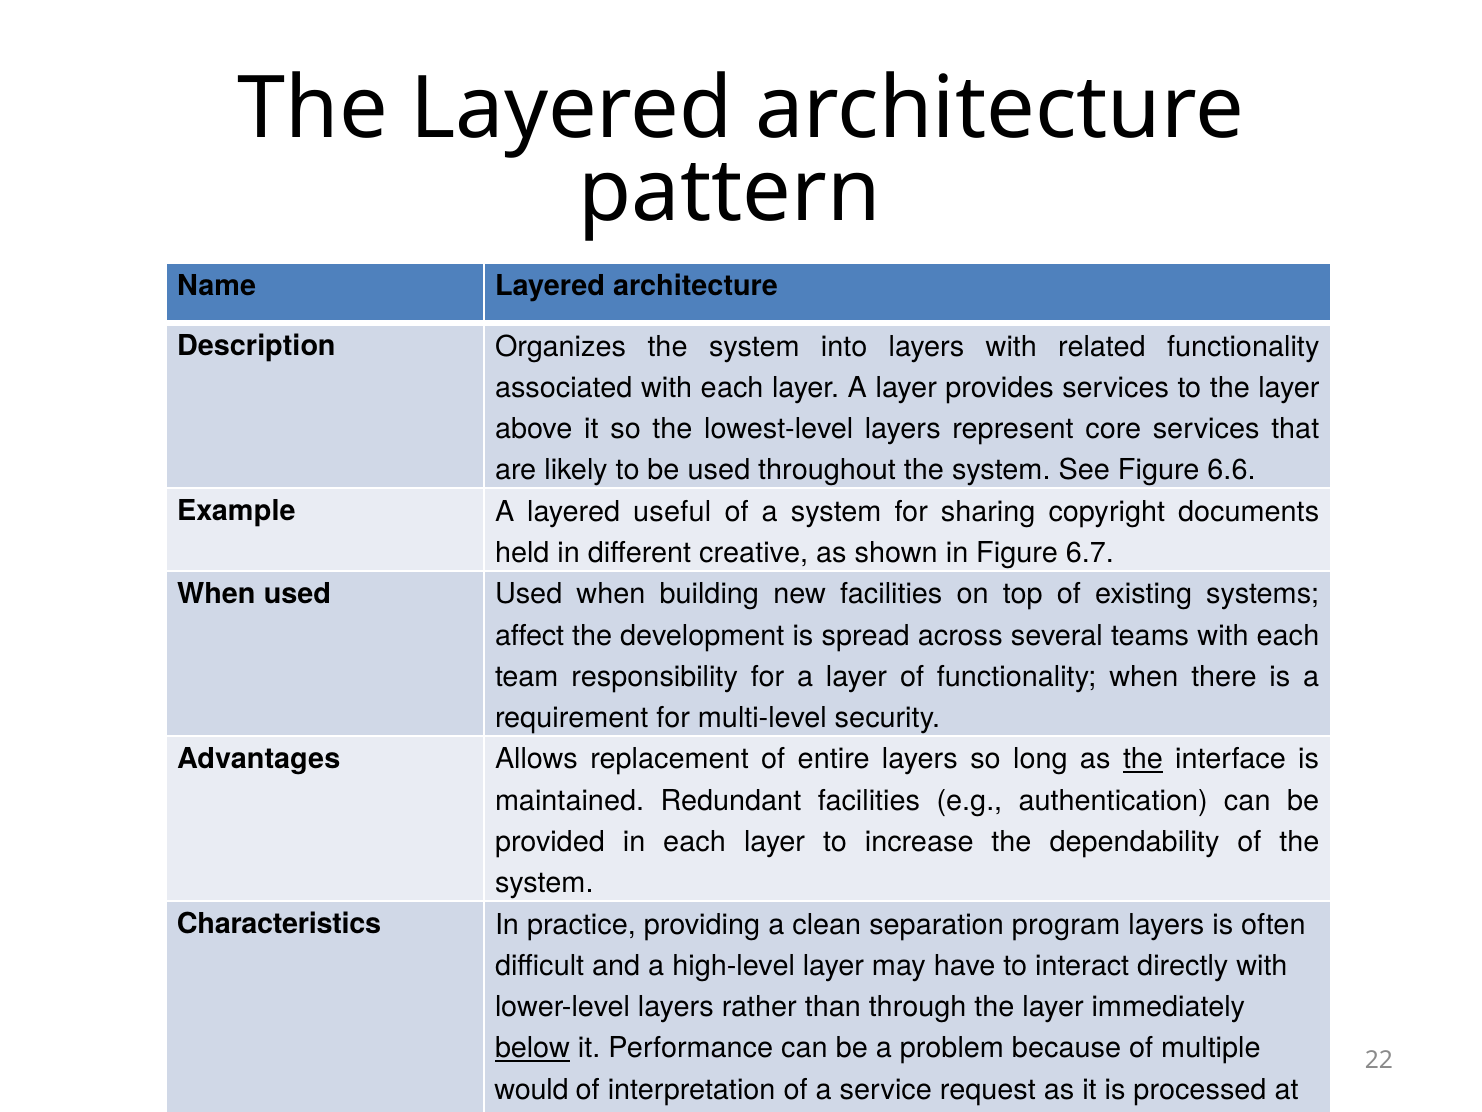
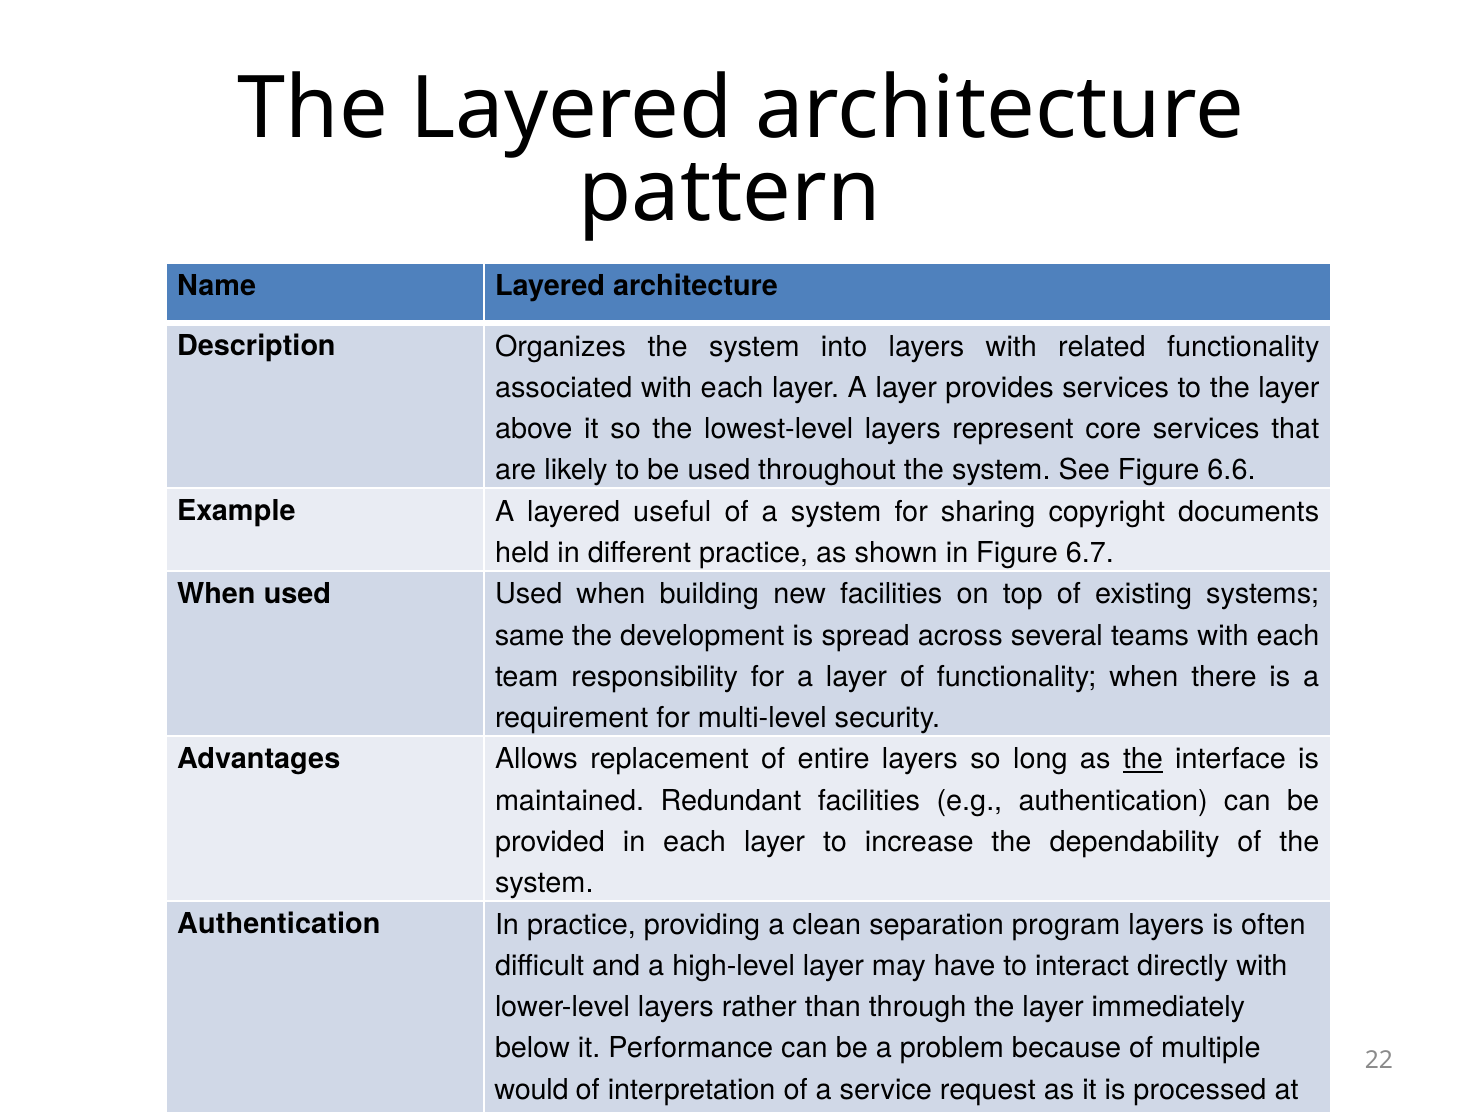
different creative: creative -> practice
affect: affect -> same
Characteristics at (279, 924): Characteristics -> Authentication
below underline: present -> none
